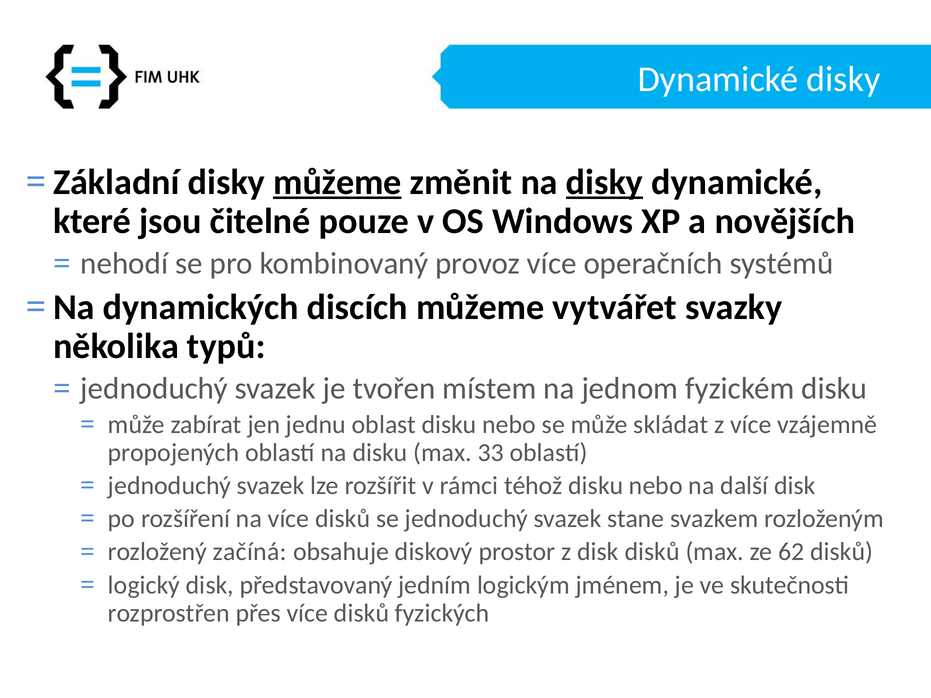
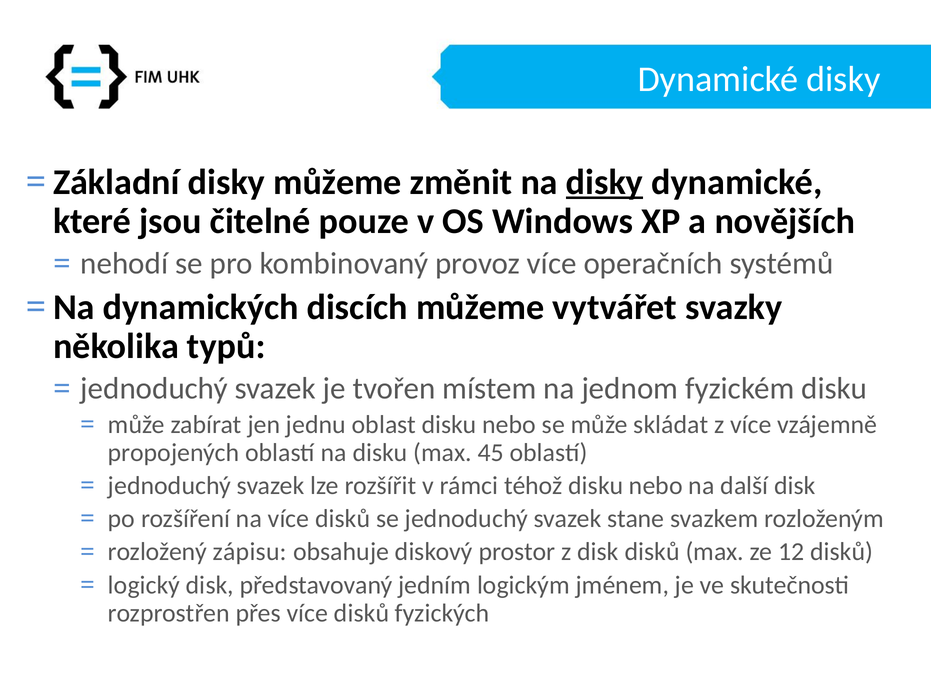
můžeme at (337, 182) underline: present -> none
33: 33 -> 45
začíná: začíná -> zápisu
62: 62 -> 12
